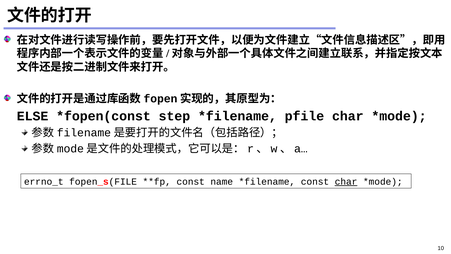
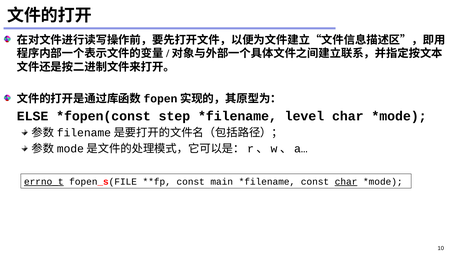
pfile: pfile -> level
errno_t underline: none -> present
name: name -> main
